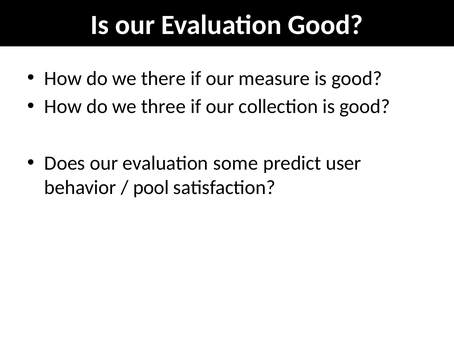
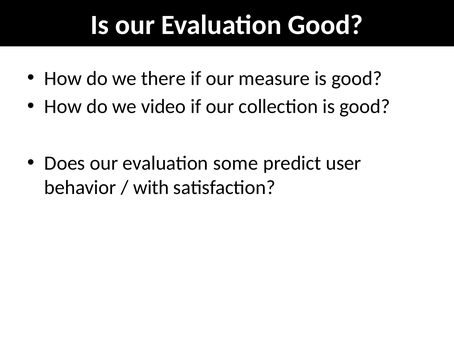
three: three -> video
pool: pool -> with
